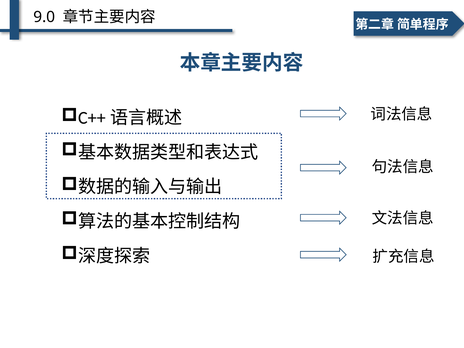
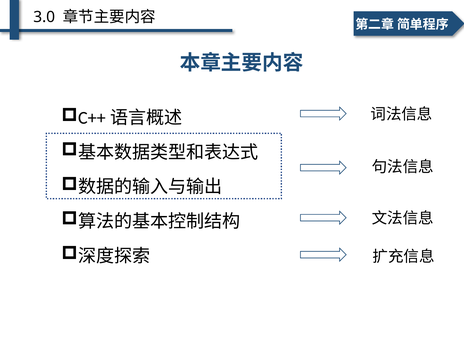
9.0: 9.0 -> 3.0
